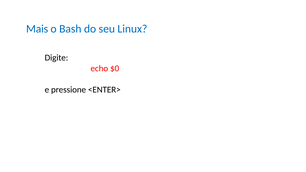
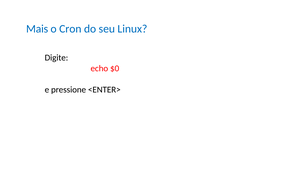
Bash: Bash -> Cron
